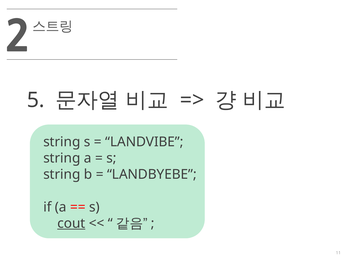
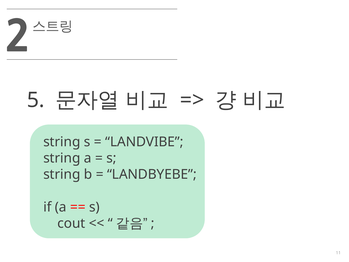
cout underline: present -> none
